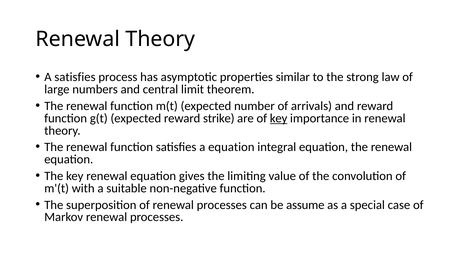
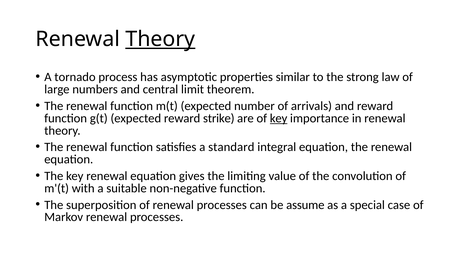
Theory at (160, 39) underline: none -> present
A satisfies: satisfies -> tornado
a equation: equation -> standard
